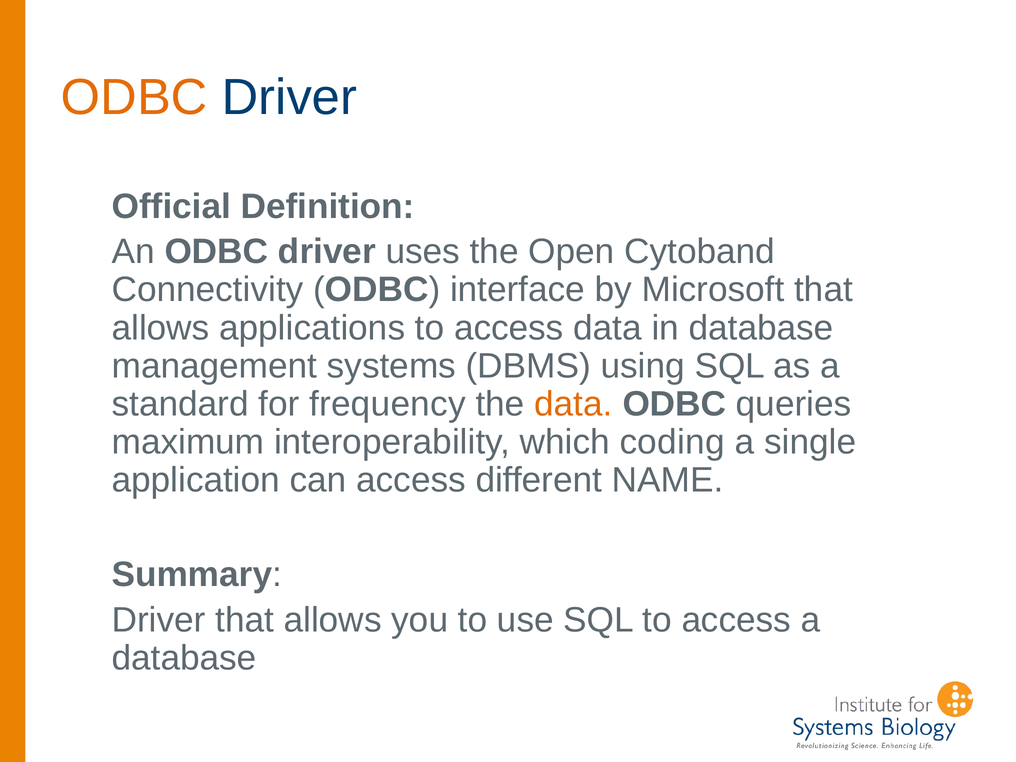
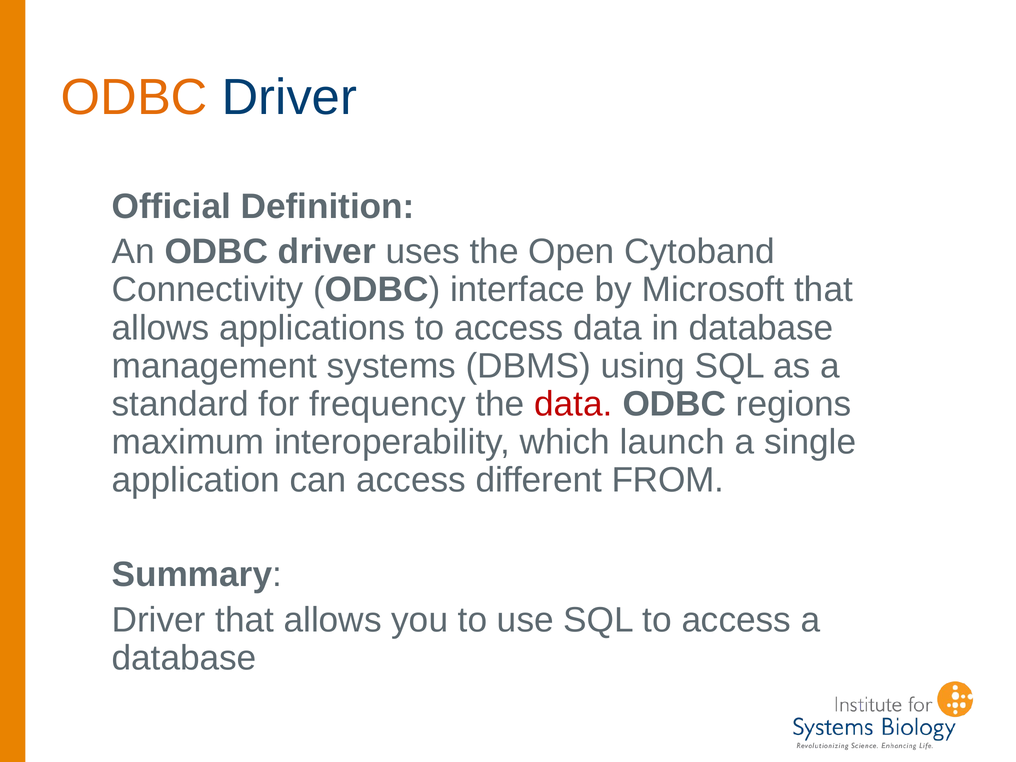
data at (573, 404) colour: orange -> red
queries: queries -> regions
coding: coding -> launch
NAME: NAME -> FROM
